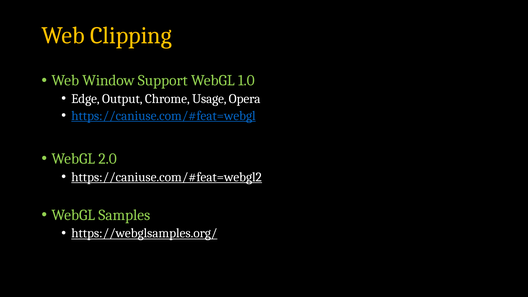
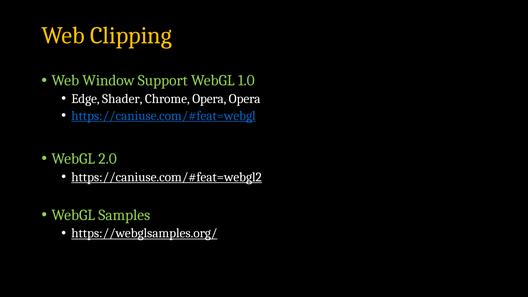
Output: Output -> Shader
Chrome Usage: Usage -> Opera
